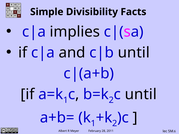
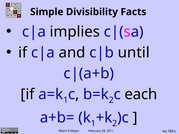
c until: until -> each
